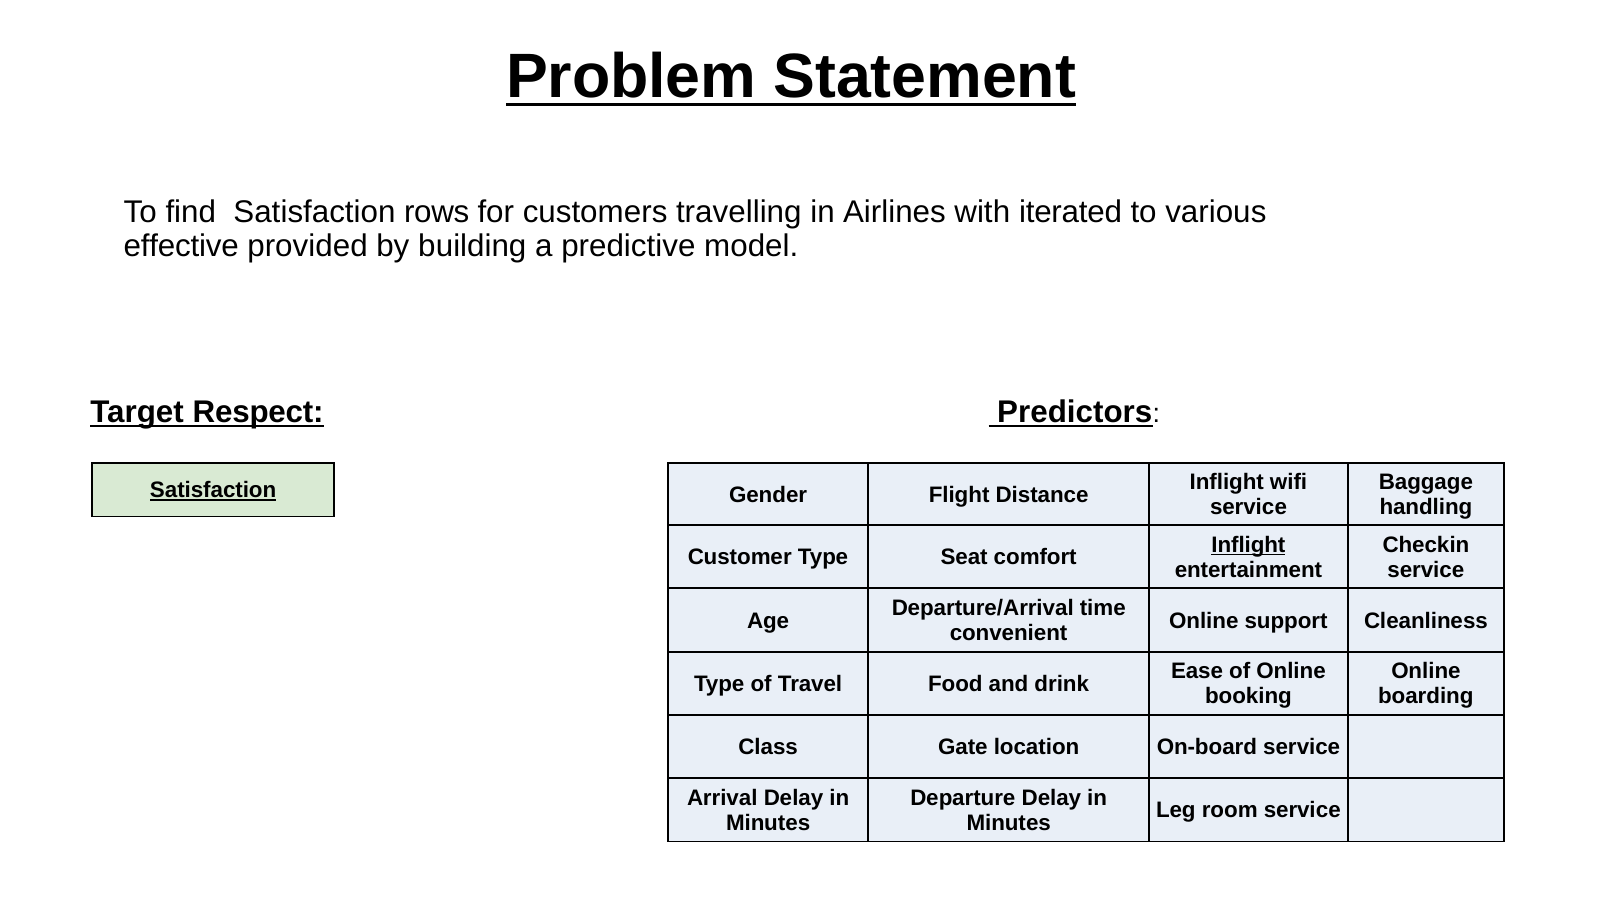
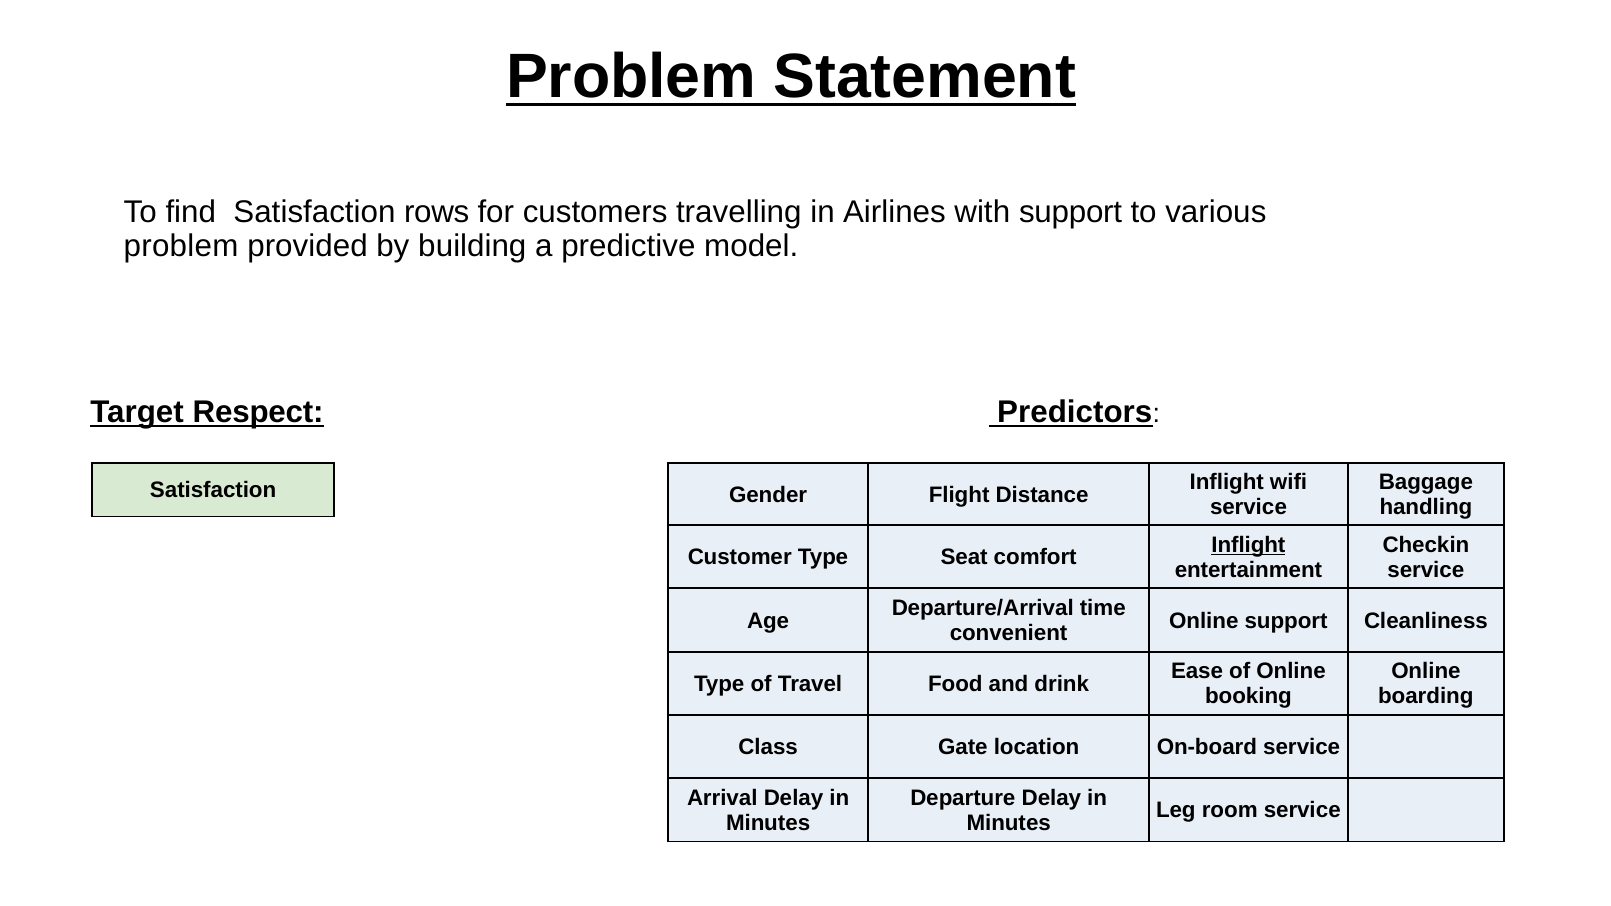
with iterated: iterated -> support
effective at (181, 246): effective -> problem
Satisfaction at (213, 490) underline: present -> none
